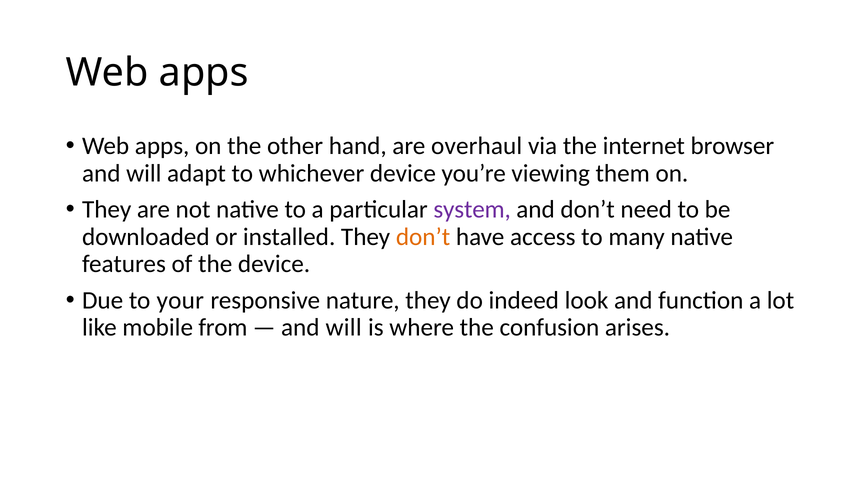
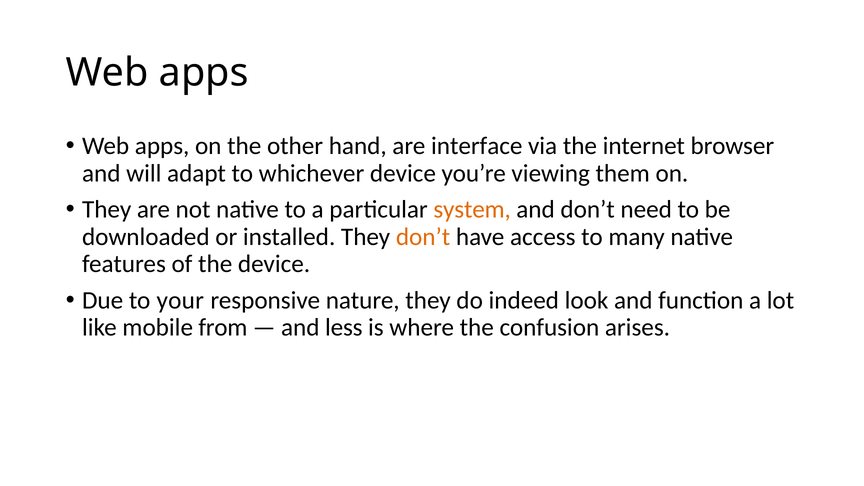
overhaul: overhaul -> interface
system colour: purple -> orange
will at (344, 327): will -> less
